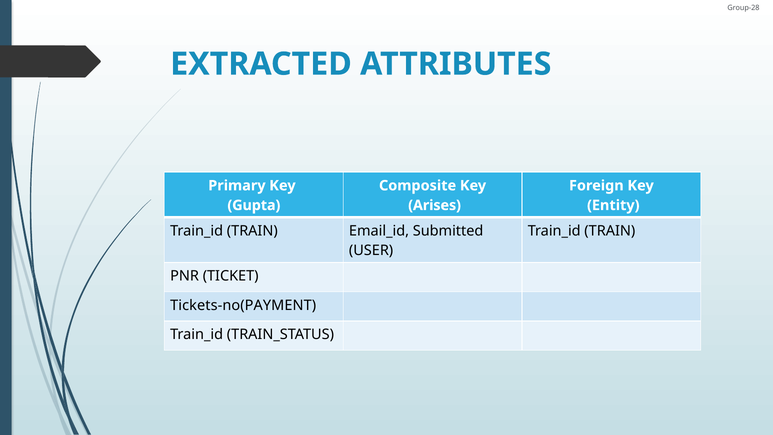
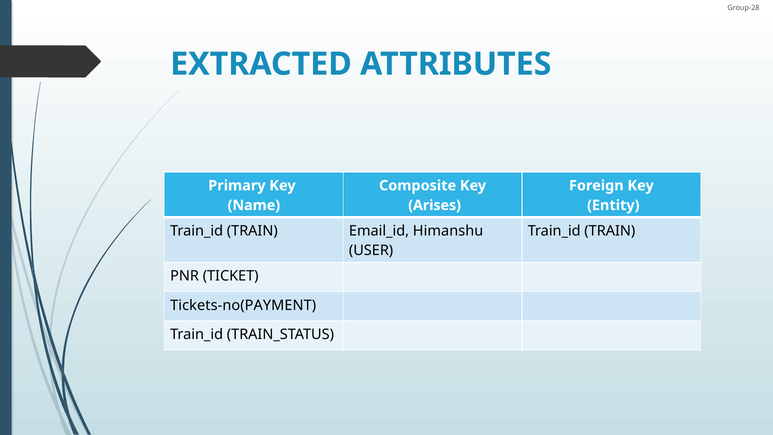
Gupta: Gupta -> Name
Submitted: Submitted -> Himanshu
